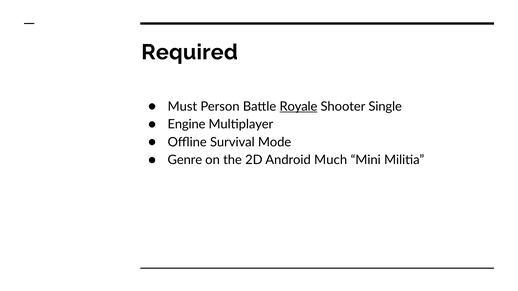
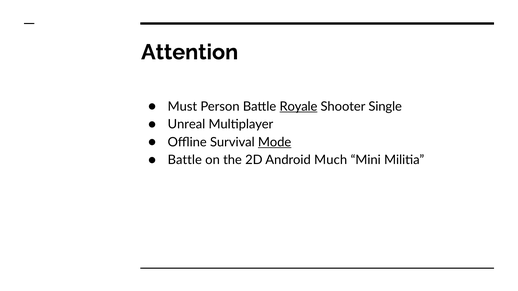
Required: Required -> Attention
Engine: Engine -> Unreal
Mode underline: none -> present
Genre at (185, 160): Genre -> Battle
